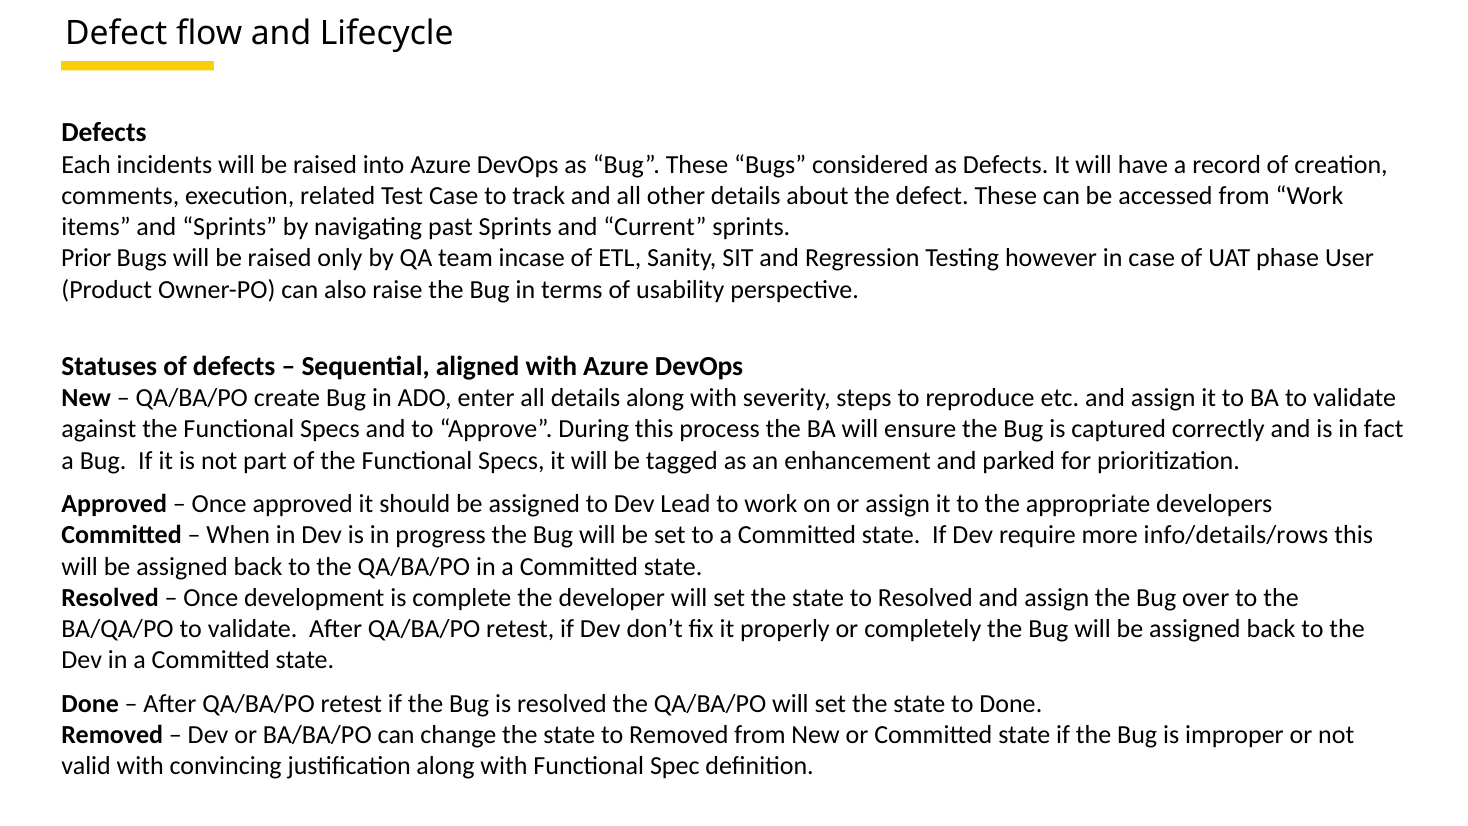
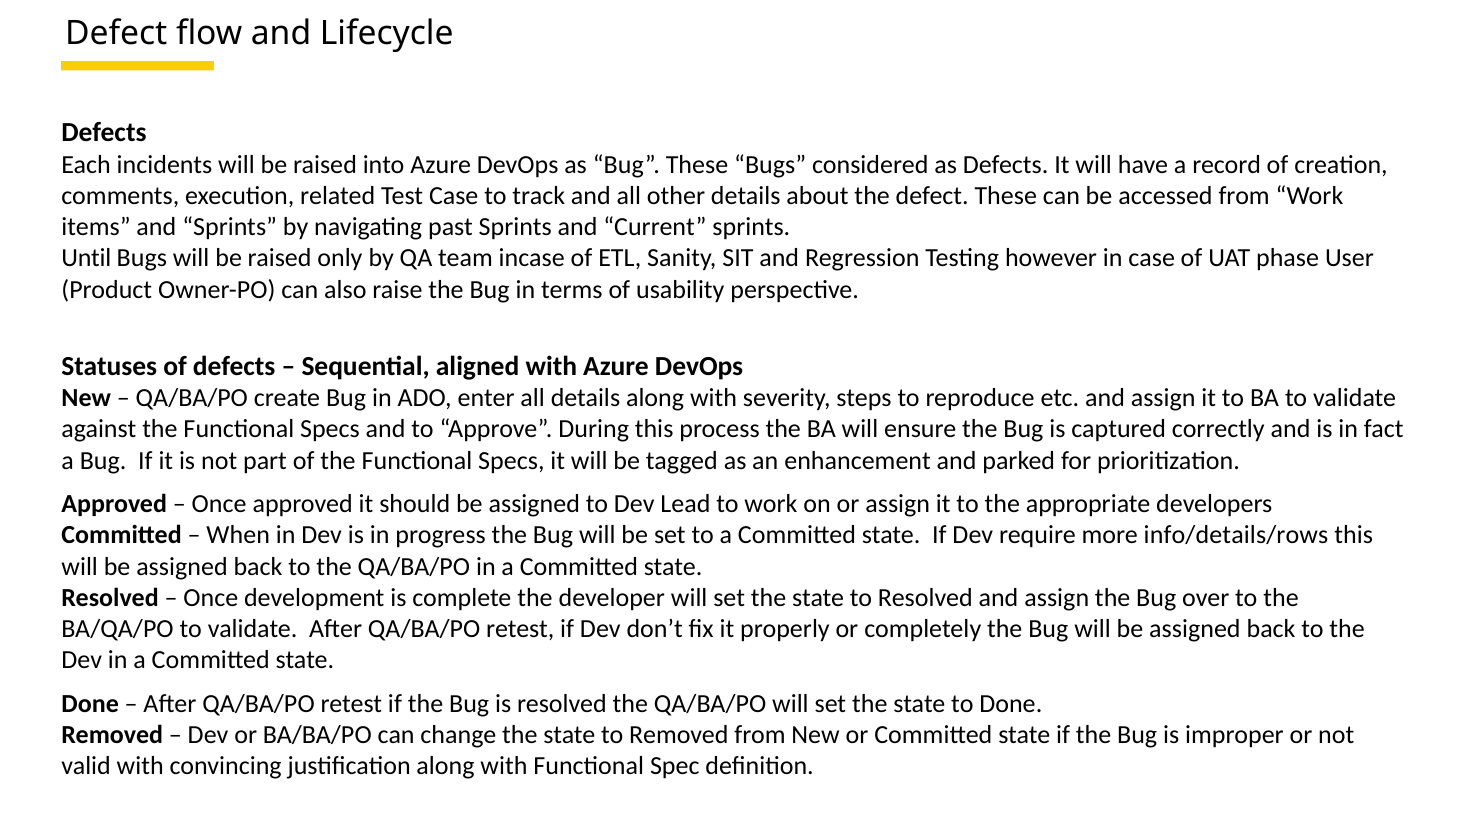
Prior: Prior -> Until
